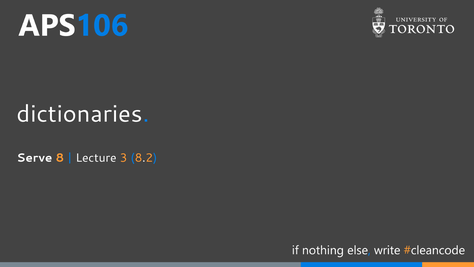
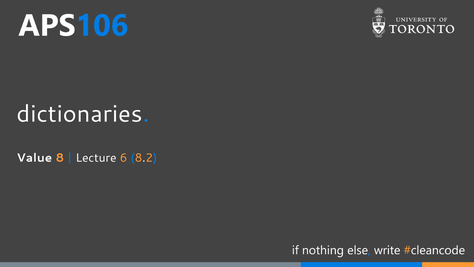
Serve: Serve -> Value
3: 3 -> 6
